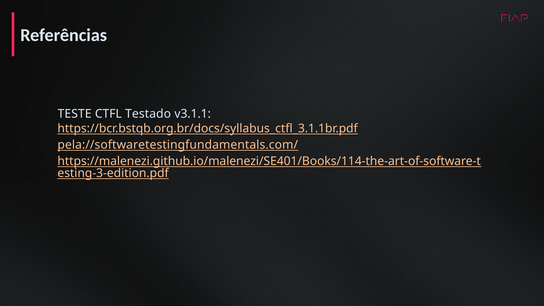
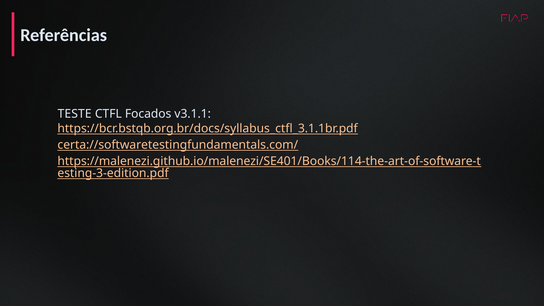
Testado: Testado -> Focados
pela://softwaretestingfundamentals.com/: pela://softwaretestingfundamentals.com/ -> certa://softwaretestingfundamentals.com/
